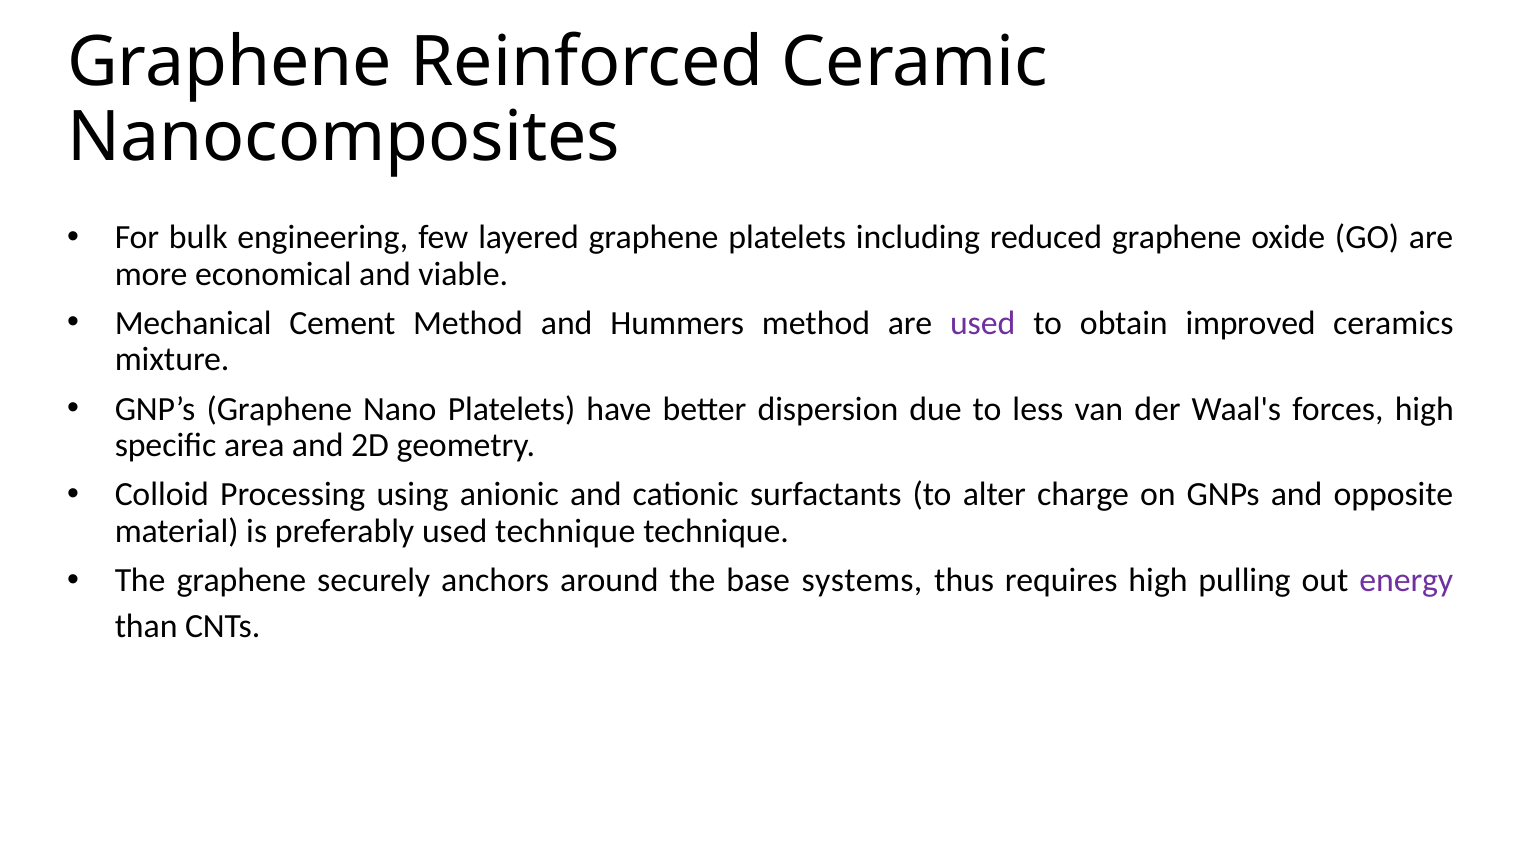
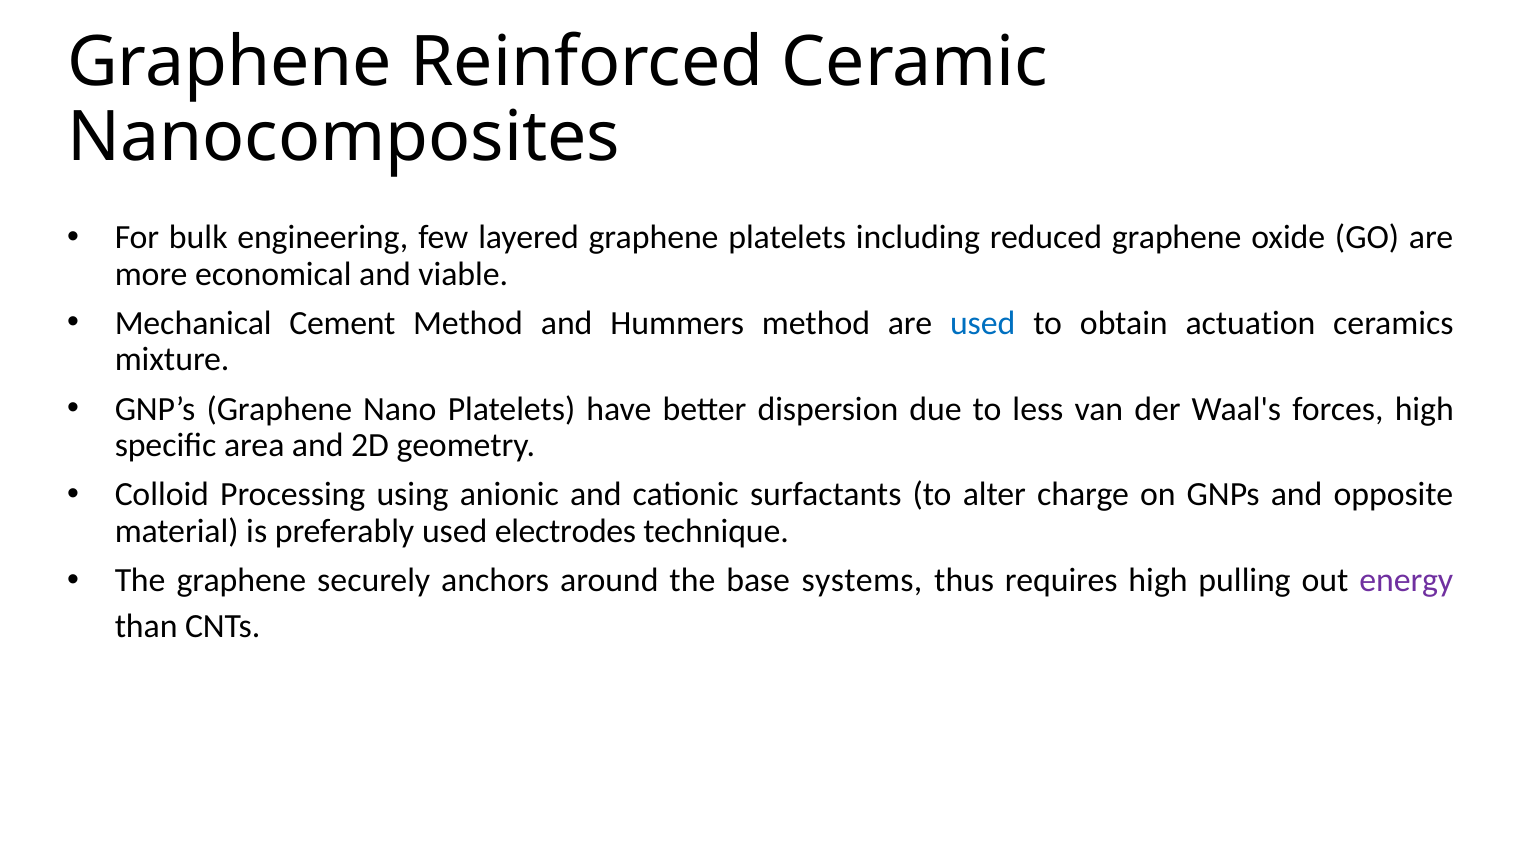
used at (983, 323) colour: purple -> blue
improved: improved -> actuation
used technique: technique -> electrodes
